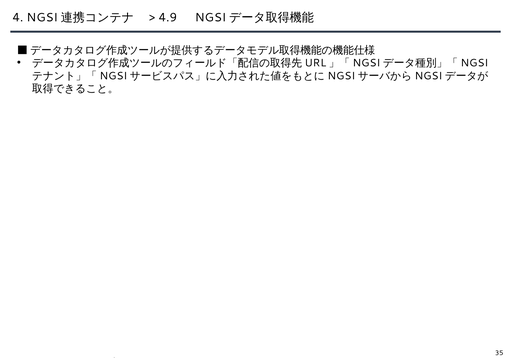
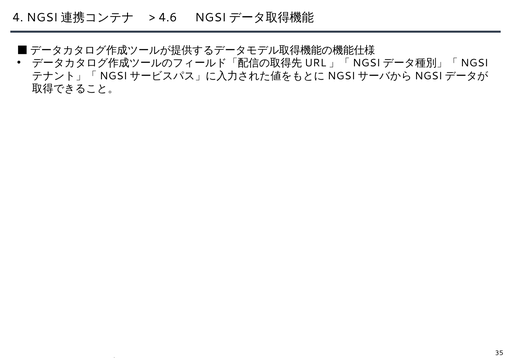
4.9: 4.9 -> 4.6
